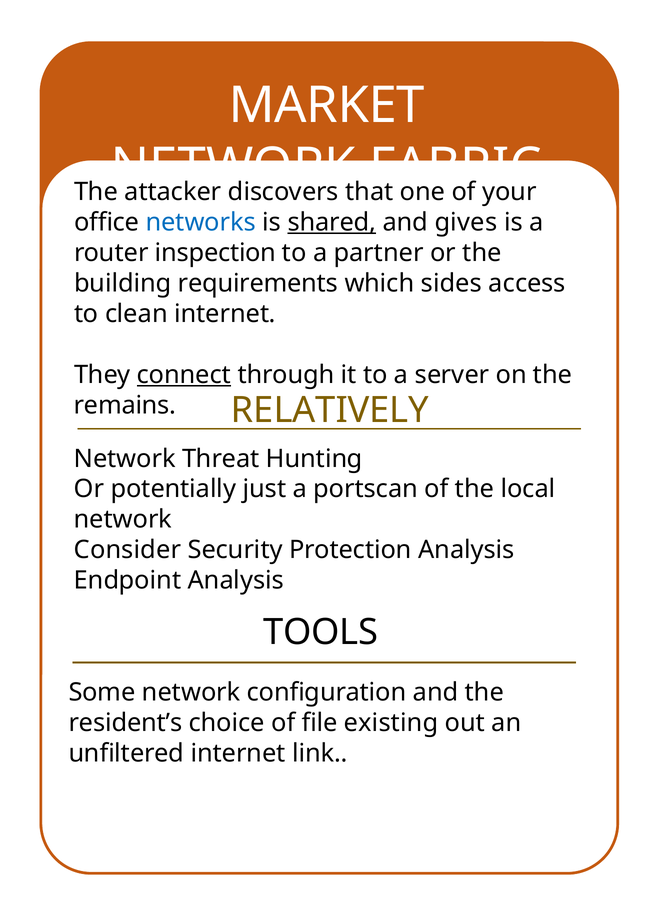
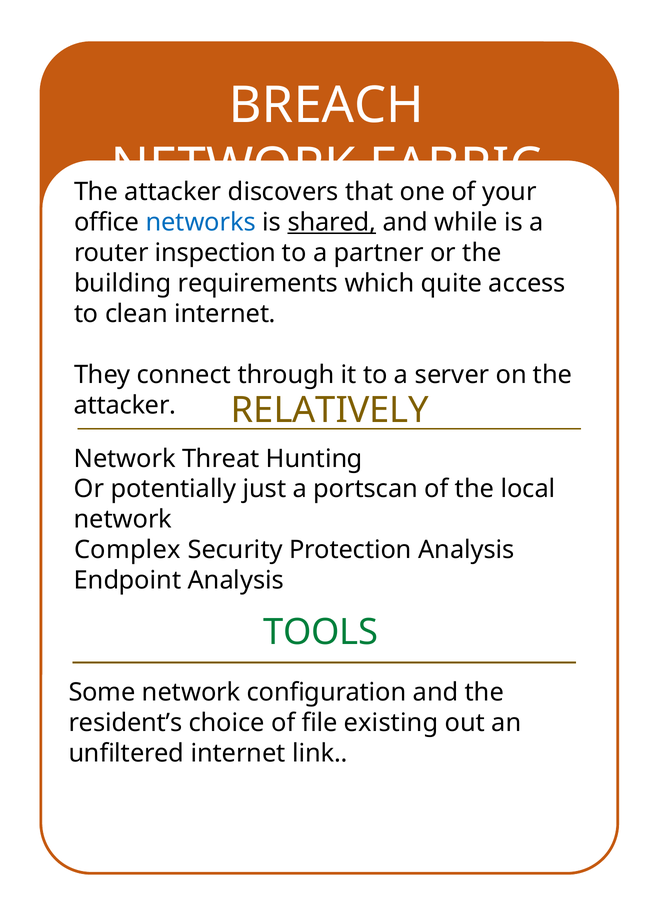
MARKET: MARKET -> BREACH
gives: gives -> while
sides: sides -> quite
connect underline: present -> none
remains at (125, 406): remains -> attacker
Consider: Consider -> Complex
TOOLS colour: black -> green
